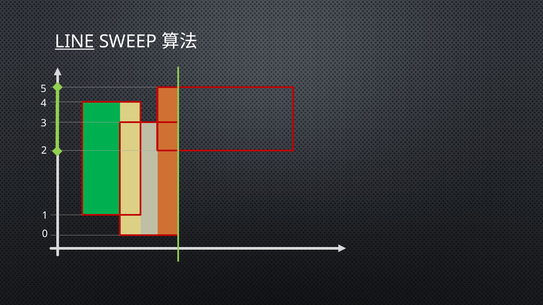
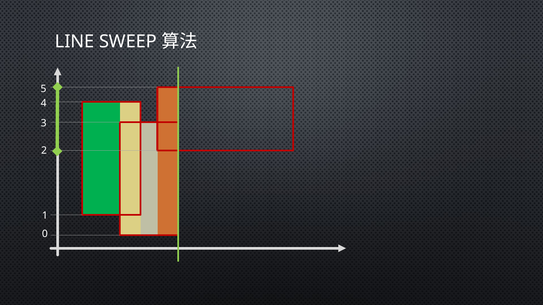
LINE underline: present -> none
